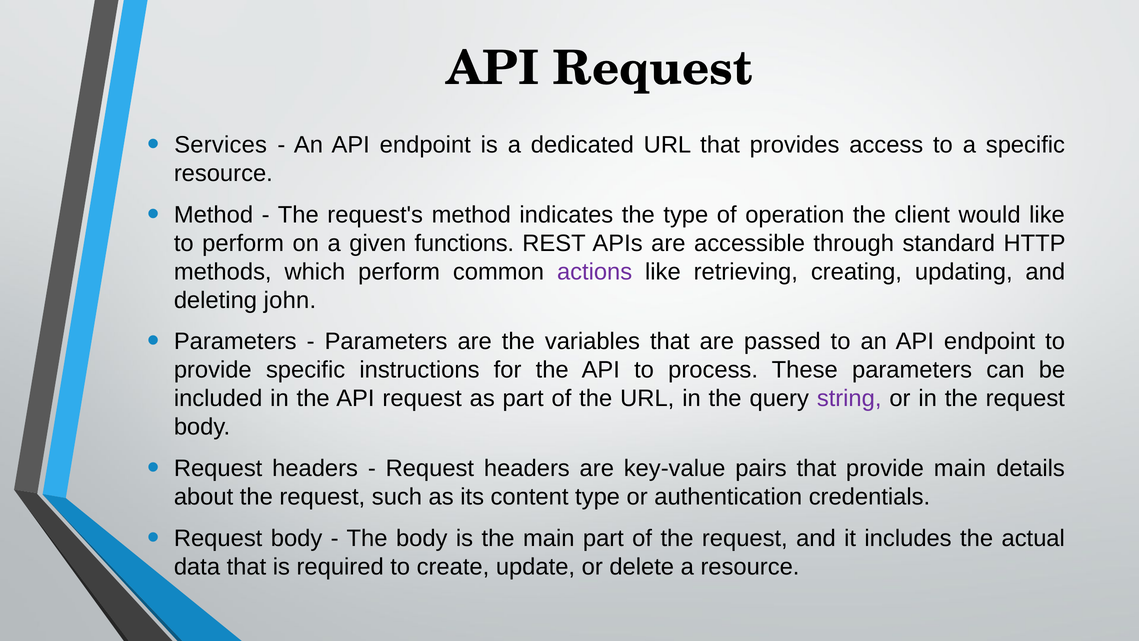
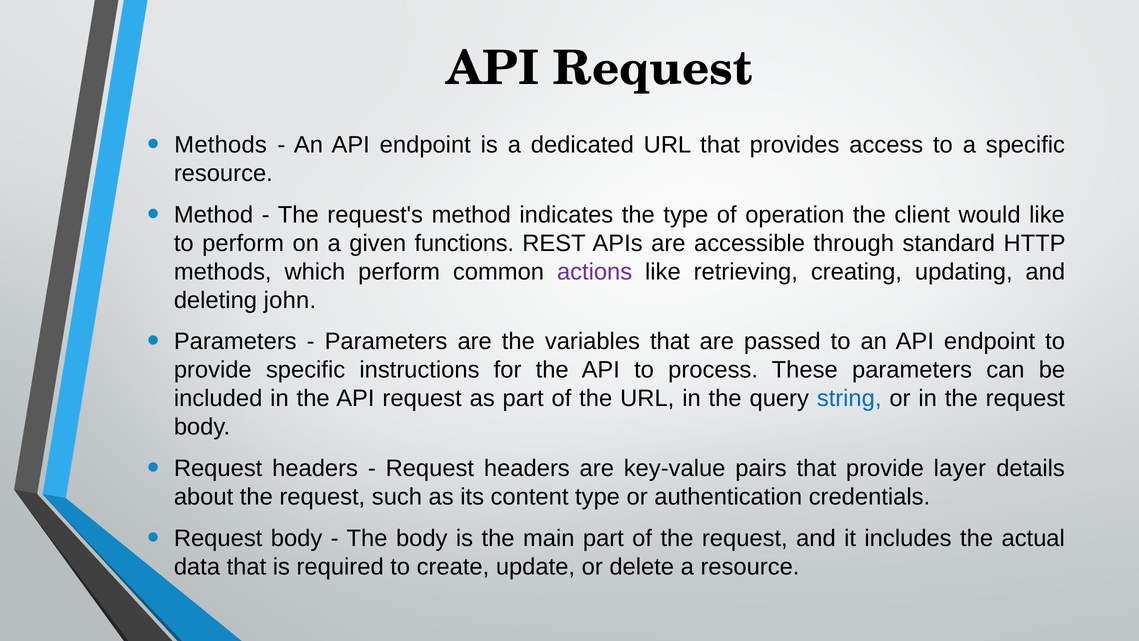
Services at (221, 145): Services -> Methods
string colour: purple -> blue
provide main: main -> layer
